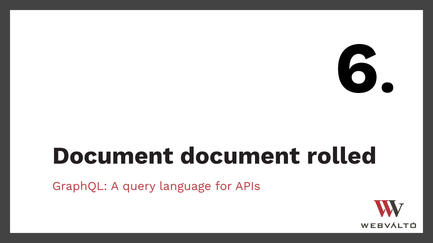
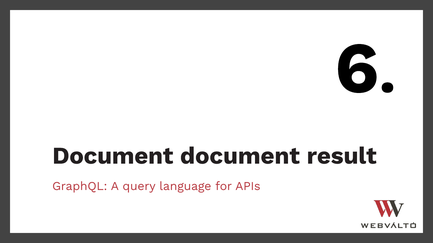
rolled: rolled -> result
